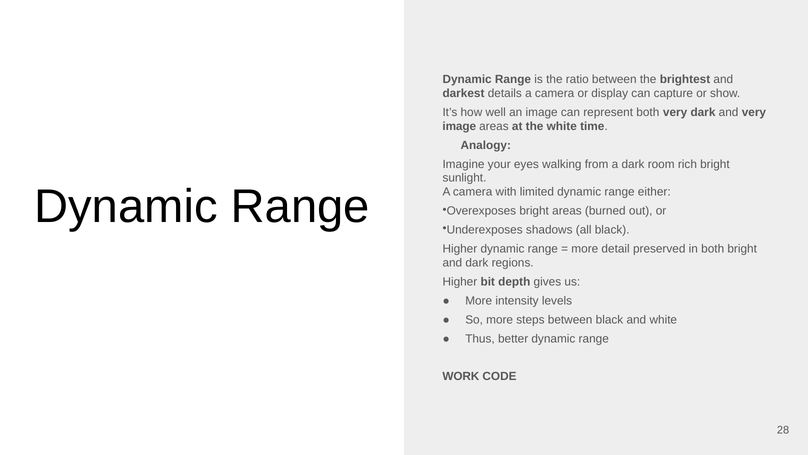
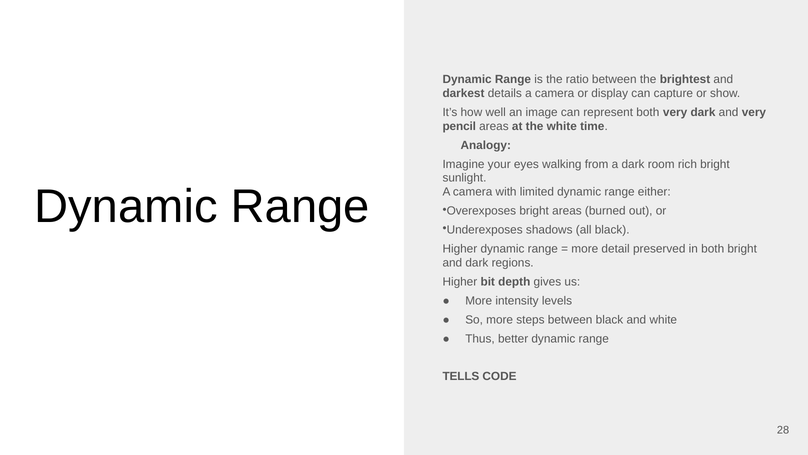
image at (459, 126): image -> pencil
WORK: WORK -> TELLS
